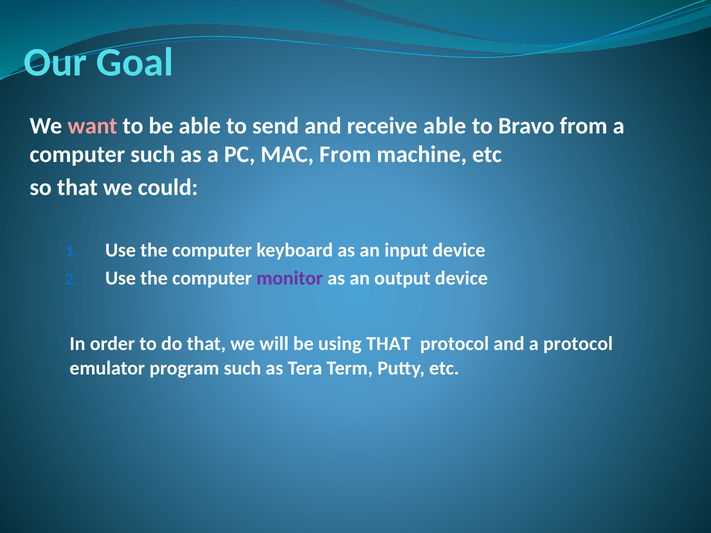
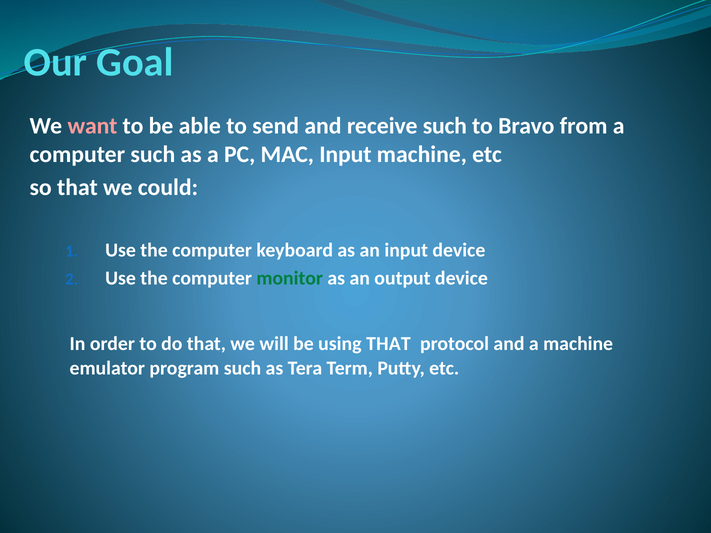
receive able: able -> such
MAC From: From -> Input
monitor colour: purple -> green
a protocol: protocol -> machine
